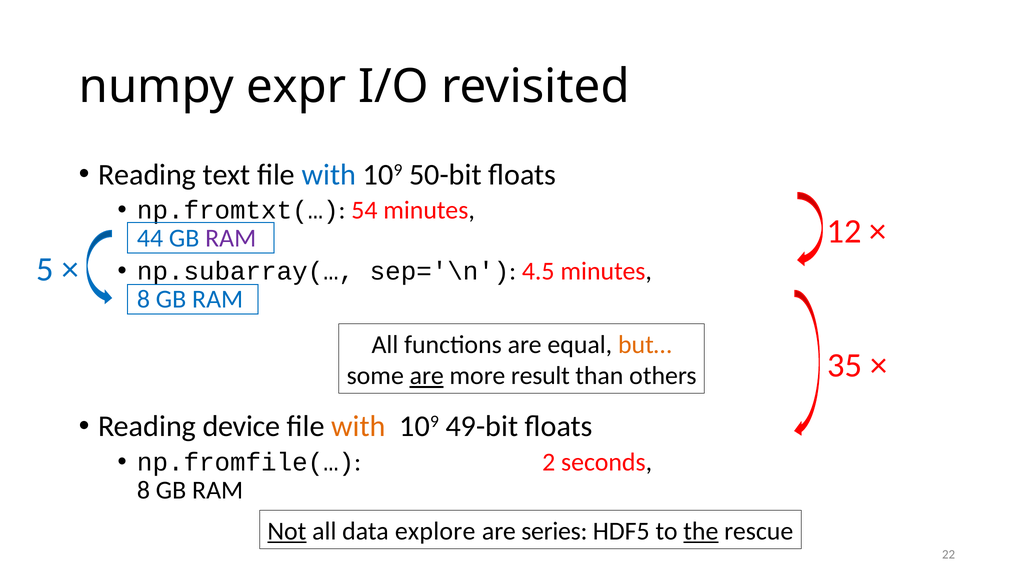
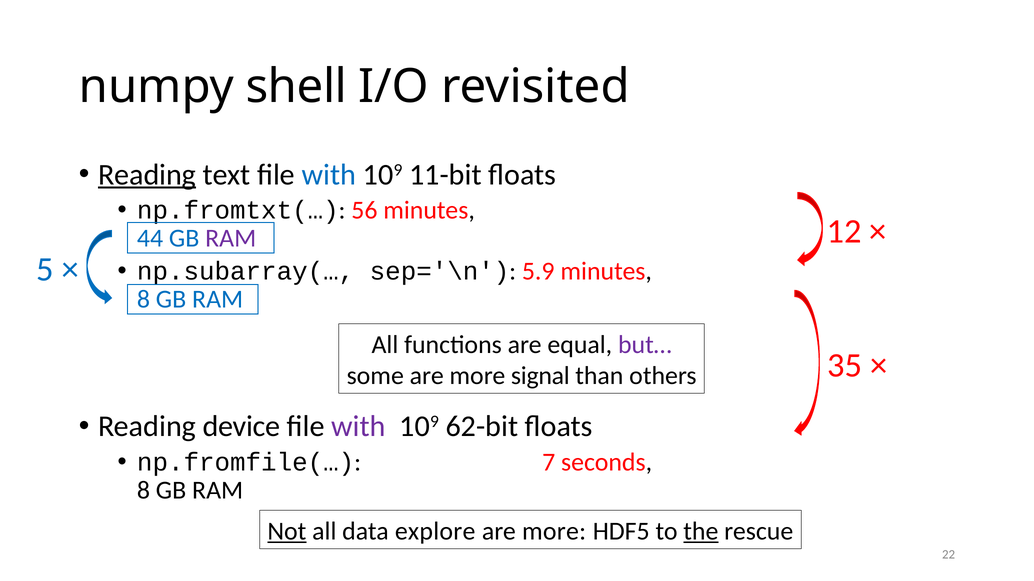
expr: expr -> shell
Reading at (147, 175) underline: none -> present
50-bit: 50-bit -> 11-bit
54: 54 -> 56
4.5: 4.5 -> 5.9
but… colour: orange -> purple
are at (427, 376) underline: present -> none
result: result -> signal
with at (359, 427) colour: orange -> purple
49-bit: 49-bit -> 62-bit
2: 2 -> 7
series at (554, 532): series -> more
